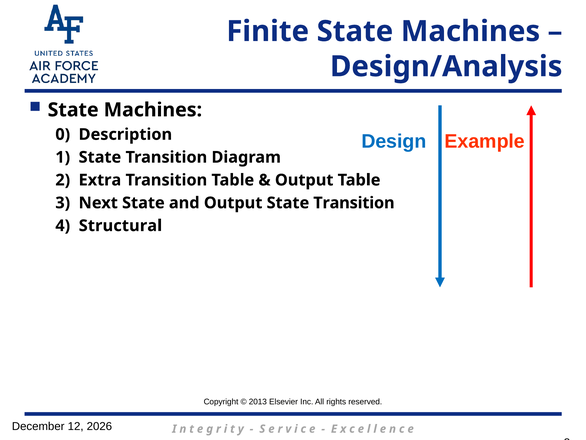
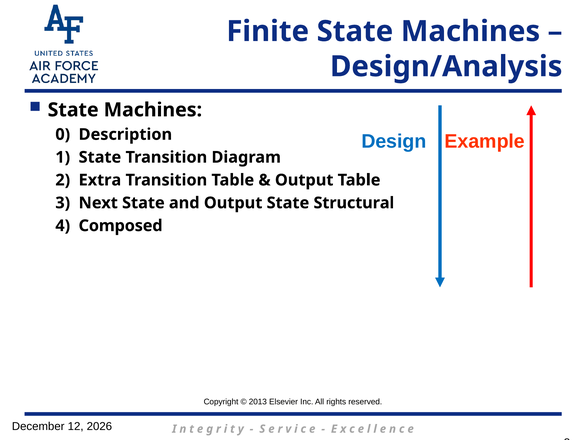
Output State Transition: Transition -> Structural
Structural: Structural -> Composed
